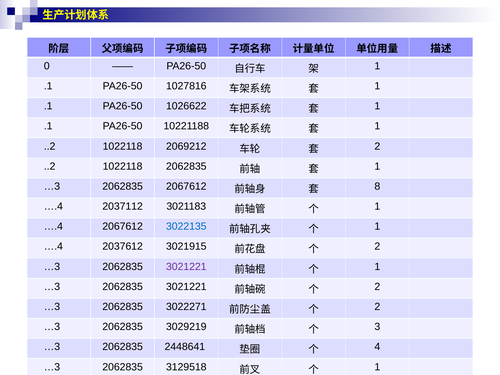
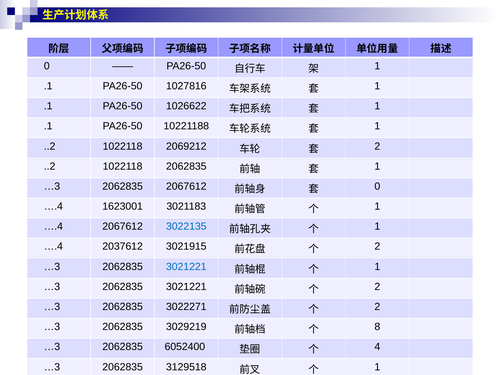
8 at (377, 186): 8 -> 0
2037112: 2037112 -> 1623001
3021221 at (186, 267) colour: purple -> blue
3: 3 -> 8
2448641: 2448641 -> 6052400
